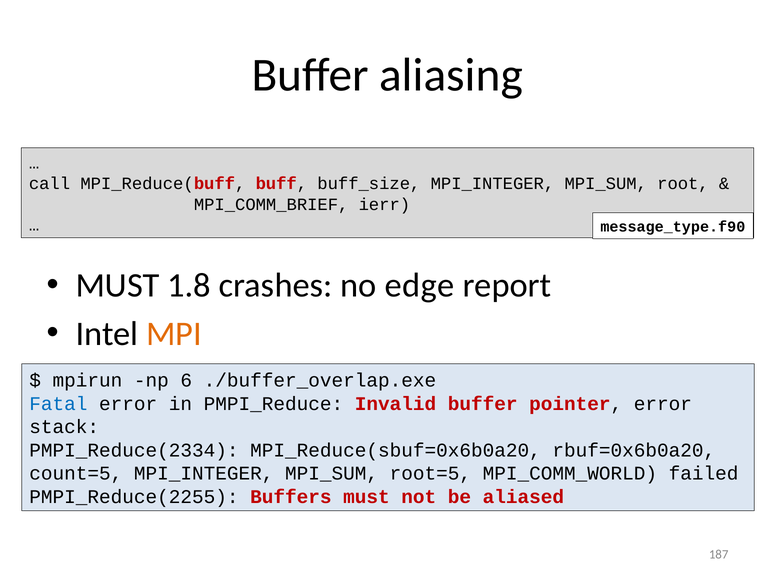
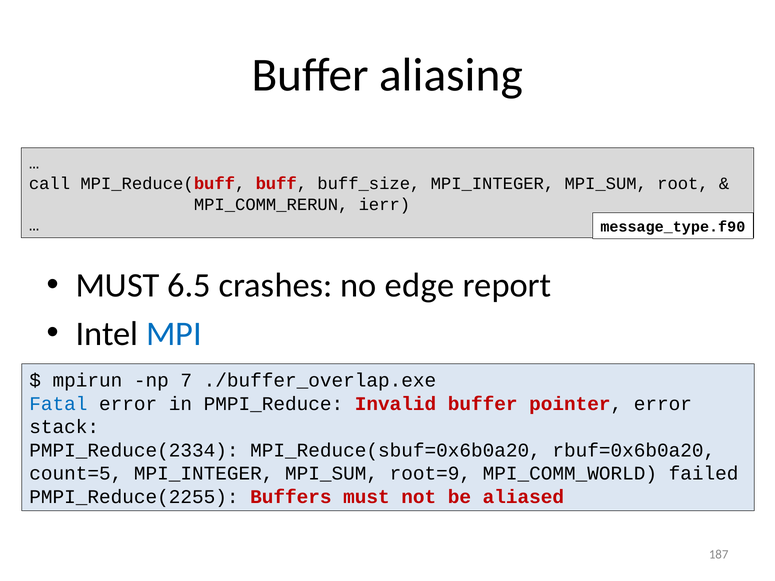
MPI_COMM_BRIEF: MPI_COMM_BRIEF -> MPI_COMM_RERUN
1.8: 1.8 -> 6.5
MPI colour: orange -> blue
6: 6 -> 7
root=5: root=5 -> root=9
